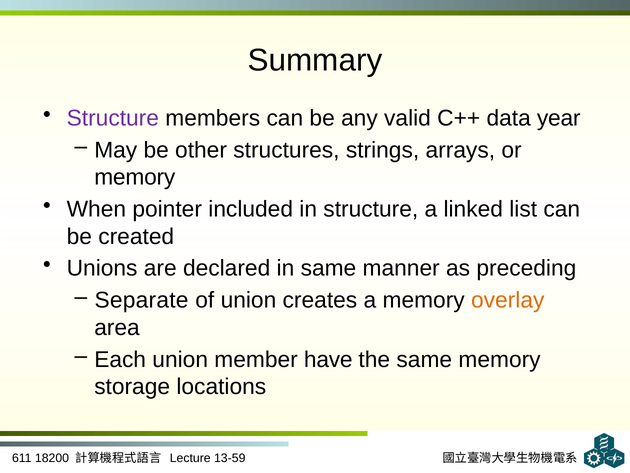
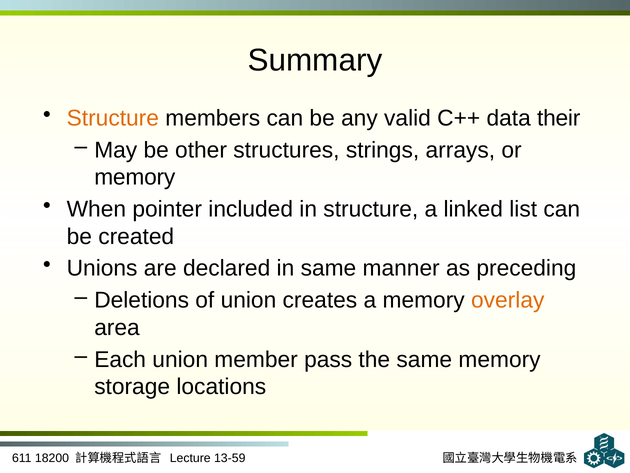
Structure at (113, 118) colour: purple -> orange
year: year -> their
Separate: Separate -> Deletions
have: have -> pass
